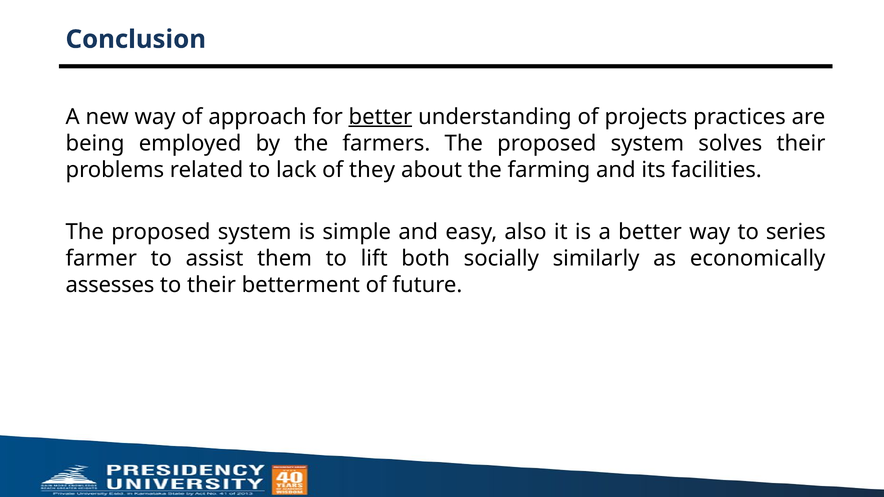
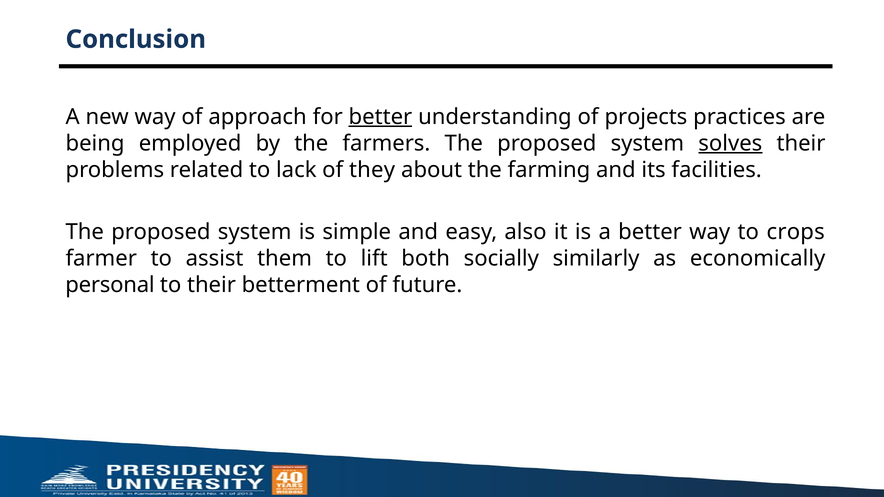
solves underline: none -> present
series: series -> crops
assesses: assesses -> personal
